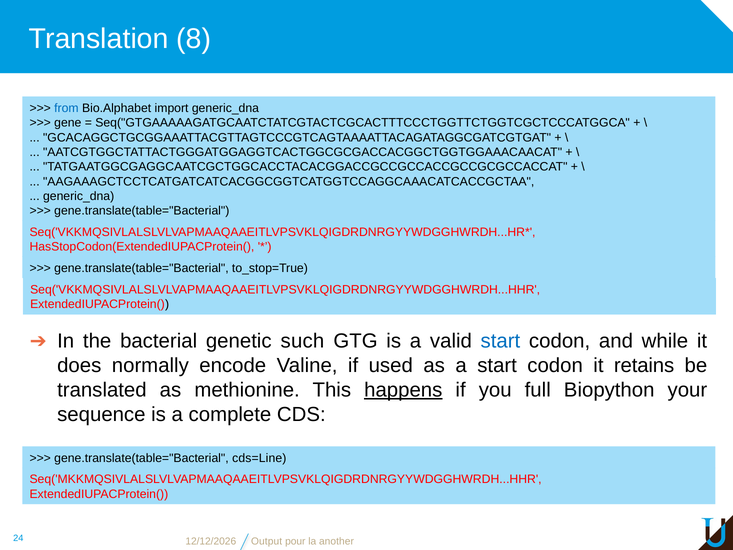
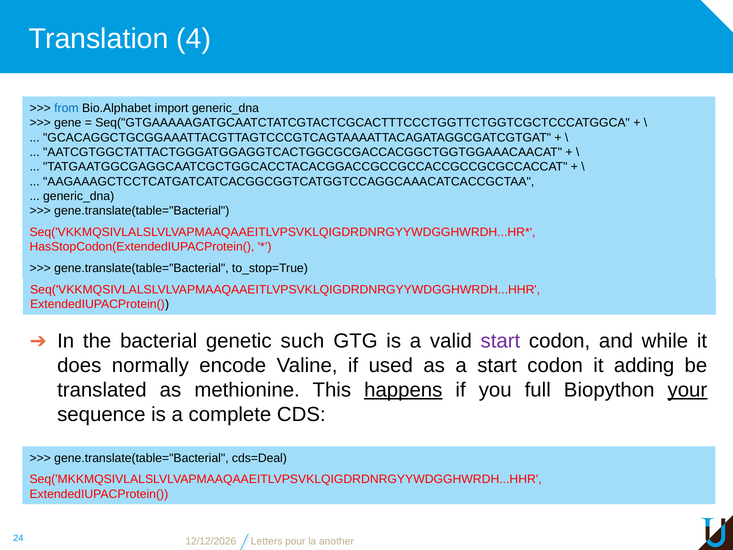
8: 8 -> 4
start at (500, 341) colour: blue -> purple
retains: retains -> adding
your underline: none -> present
cds=Line: cds=Line -> cds=Deal
Output: Output -> Letters
